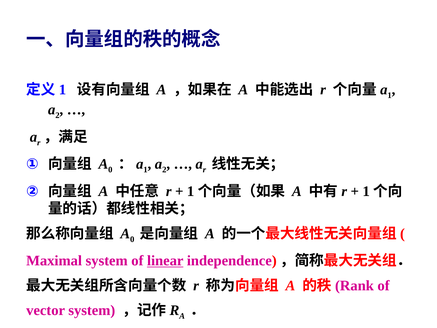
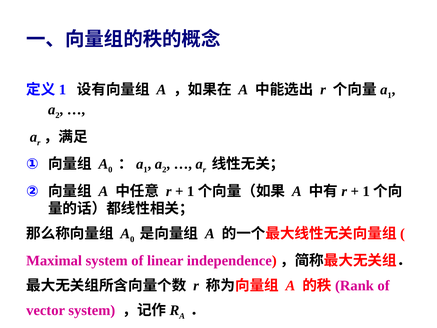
linear underline: present -> none
